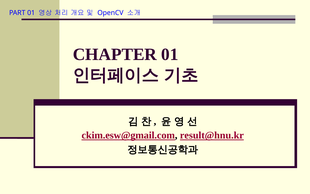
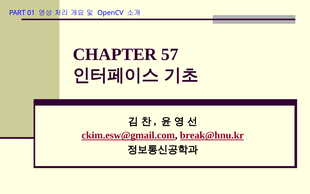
CHAPTER 01: 01 -> 57
result@hnu.kr: result@hnu.kr -> break@hnu.kr
